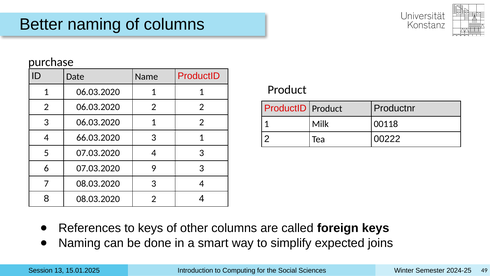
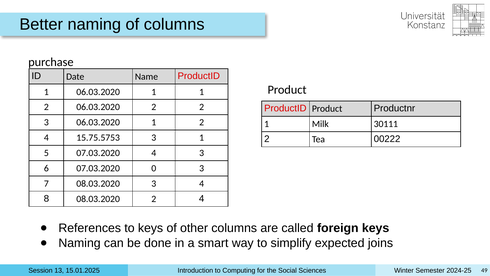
00118: 00118 -> 30111
66.03.2020: 66.03.2020 -> 15.75.5753
9: 9 -> 0
